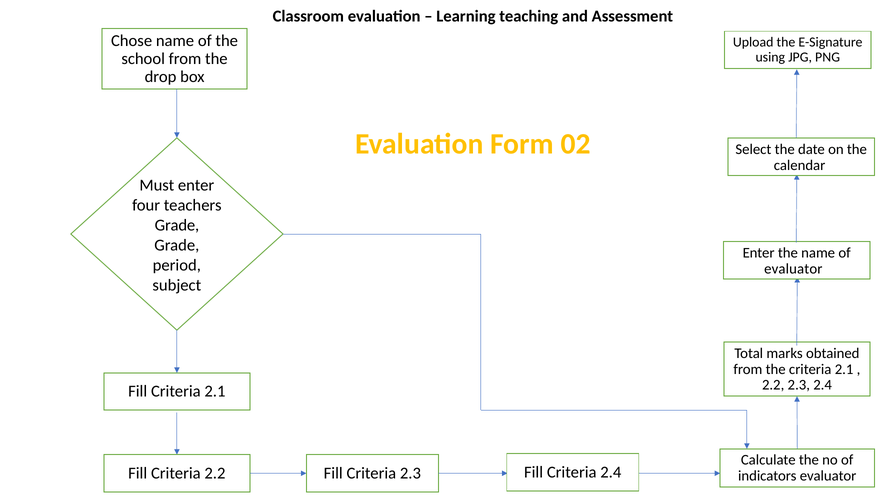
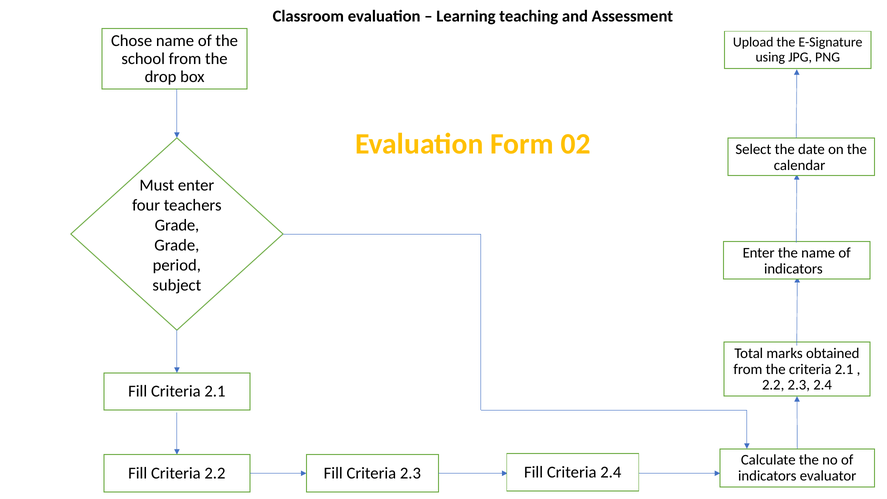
evaluator at (793, 269): evaluator -> indicators
